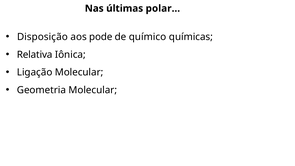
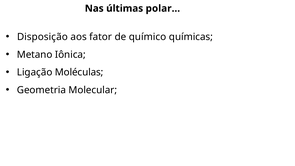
pode: pode -> fator
Relativa: Relativa -> Metano
Ligação Molecular: Molecular -> Moléculas
